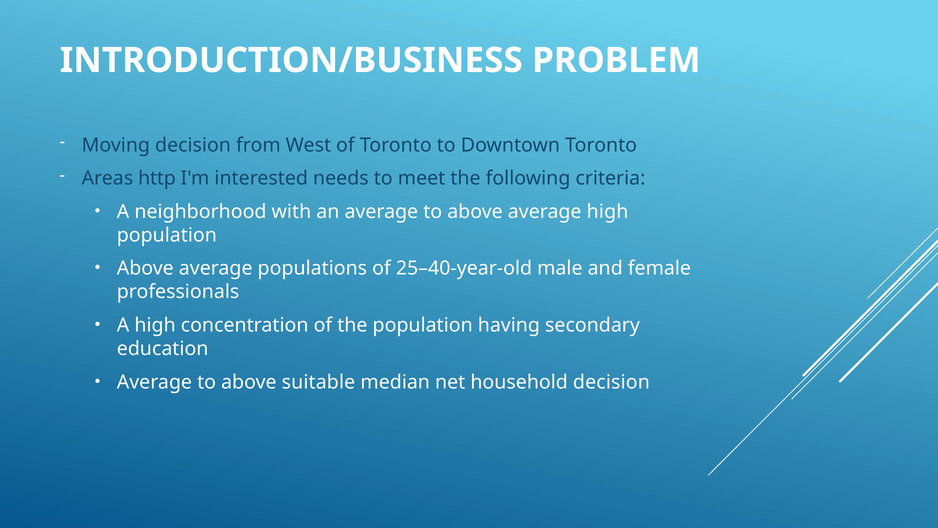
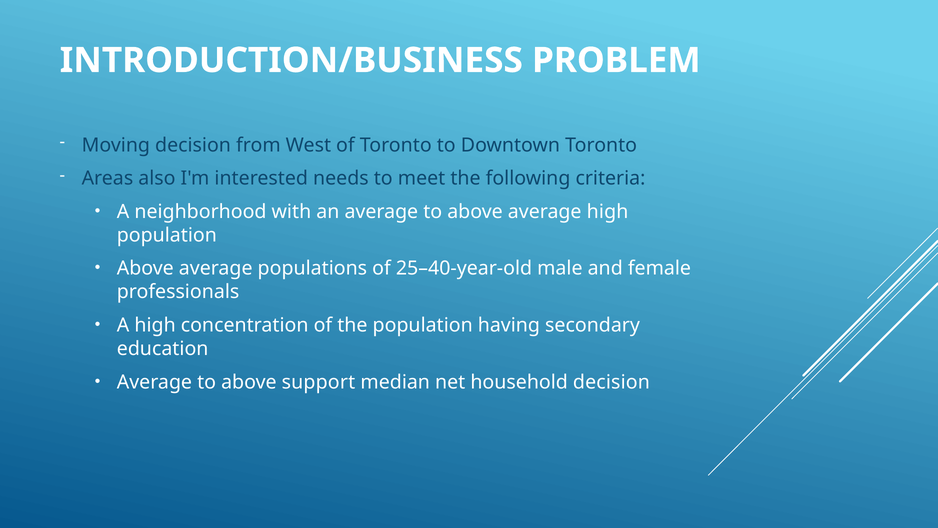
http: http -> also
suitable: suitable -> support
